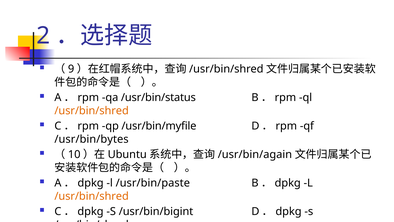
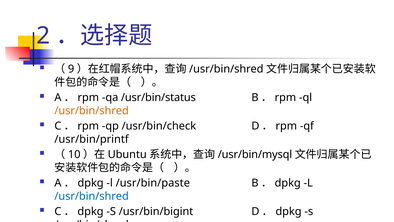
/usr/bin/myfile: /usr/bin/myfile -> /usr/bin/check
/usr/bin/bytes: /usr/bin/bytes -> /usr/bin/printf
/usr/bin/again: /usr/bin/again -> /usr/bin/mysql
/usr/bin/shred at (92, 196) colour: orange -> blue
